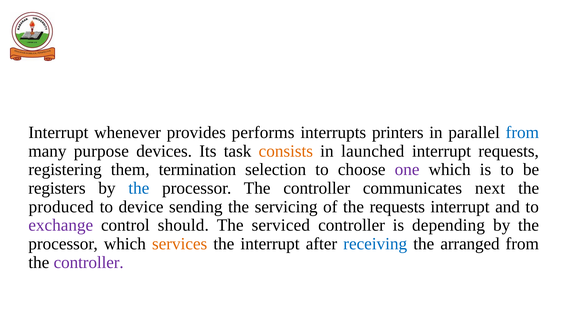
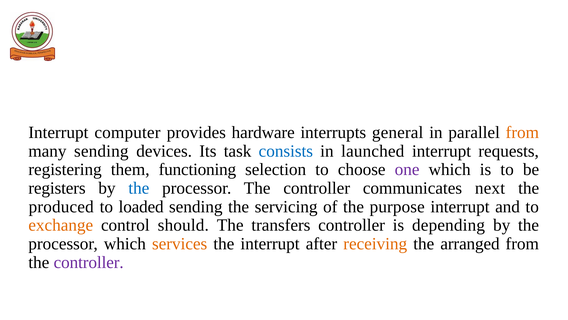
whenever: whenever -> computer
performs: performs -> hardware
printers: printers -> general
from at (522, 132) colour: blue -> orange
many purpose: purpose -> sending
consists colour: orange -> blue
termination: termination -> functioning
device: device -> loaded
the requests: requests -> purpose
exchange colour: purple -> orange
serviced: serviced -> transfers
receiving colour: blue -> orange
